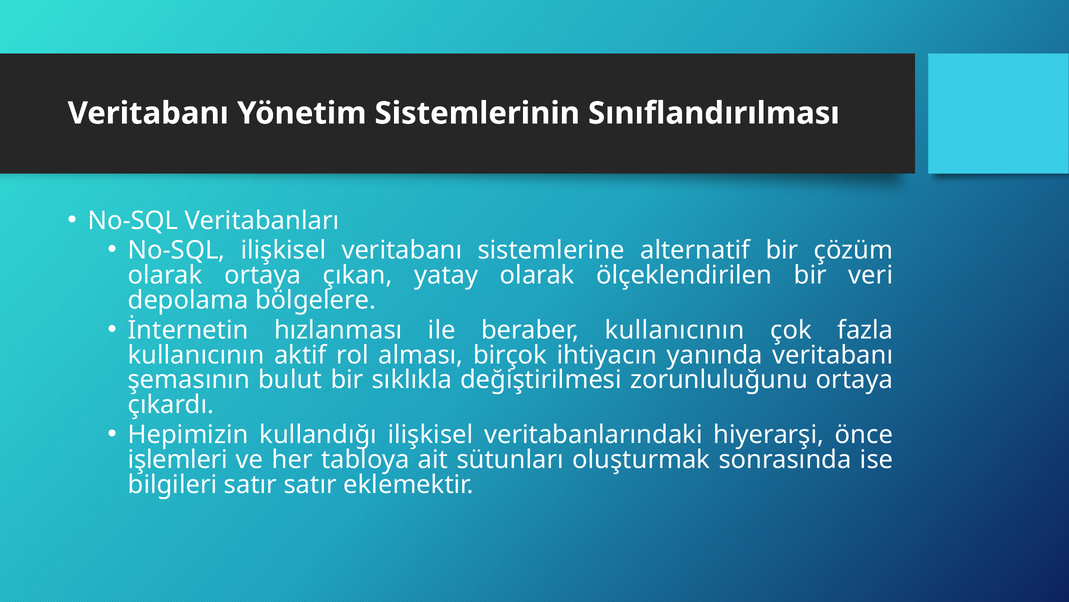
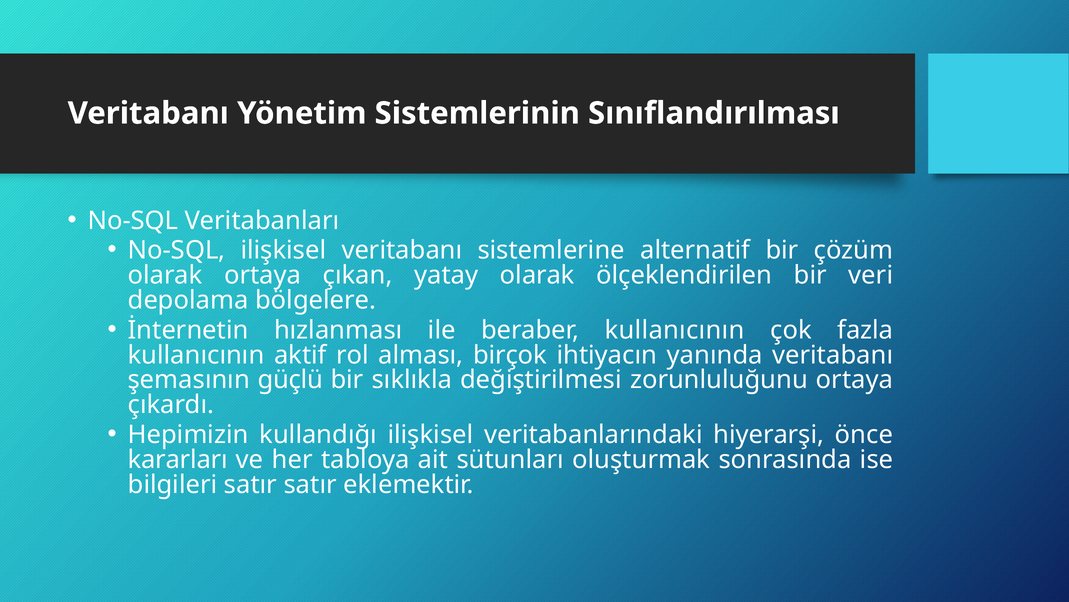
bulut: bulut -> güçlü
işlemleri: işlemleri -> kararları
